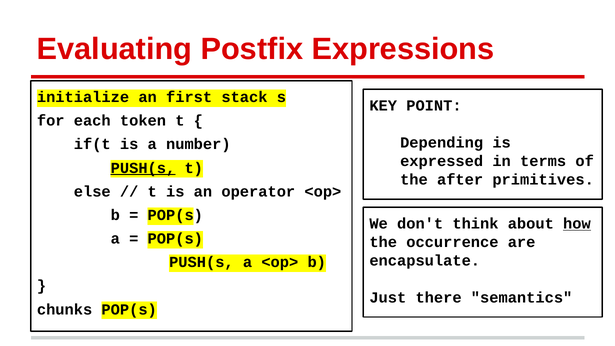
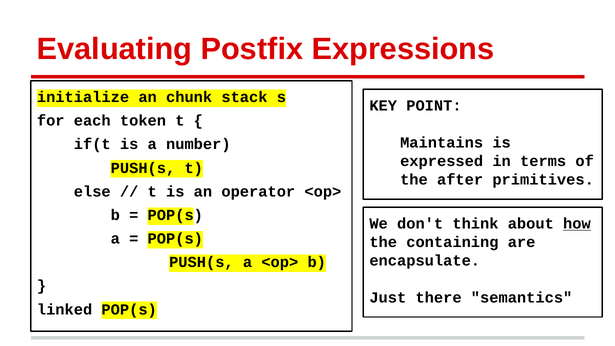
first: first -> chunk
Depending: Depending -> Maintains
PUSH(s at (143, 168) underline: present -> none
occurrence: occurrence -> containing
chunks: chunks -> linked
